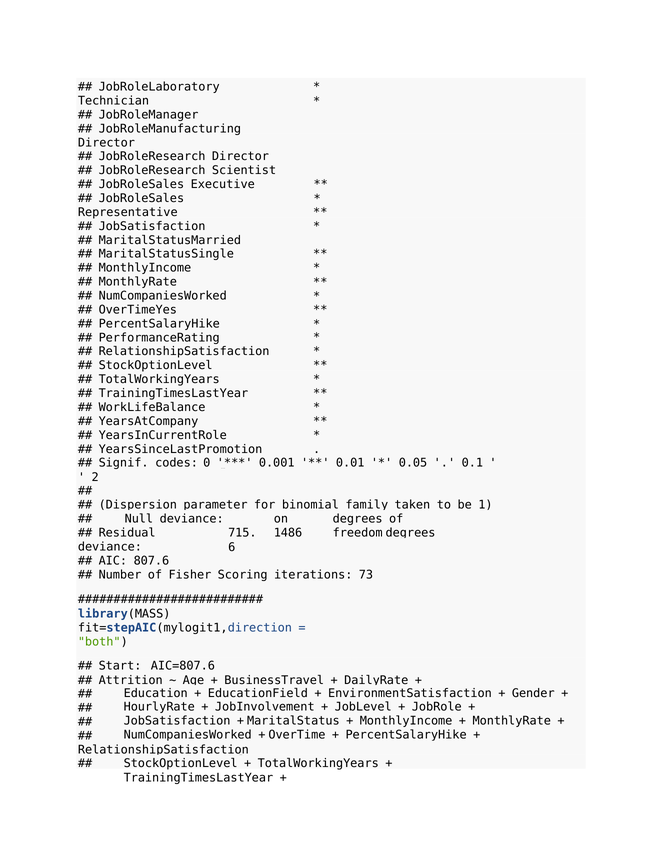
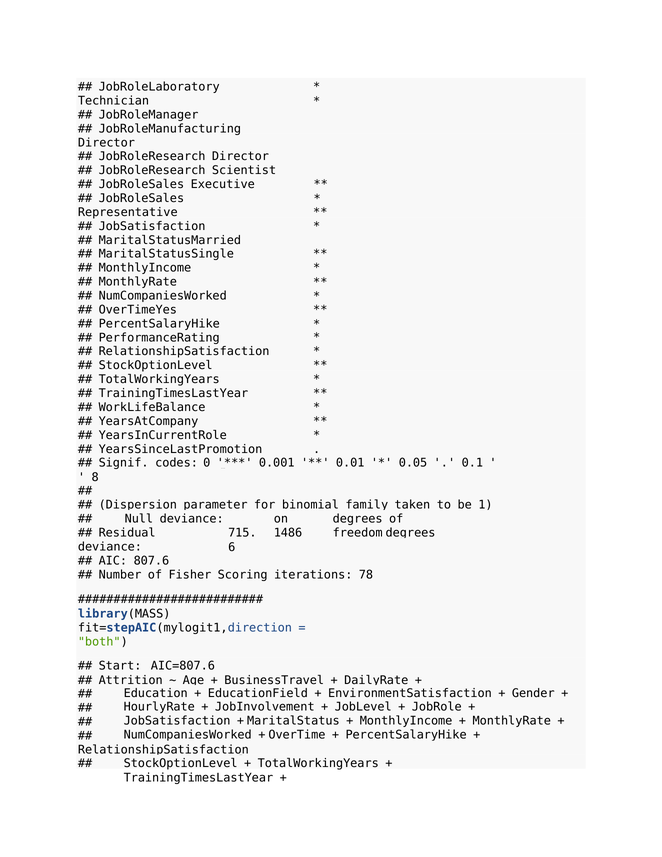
2: 2 -> 8
73: 73 -> 78
